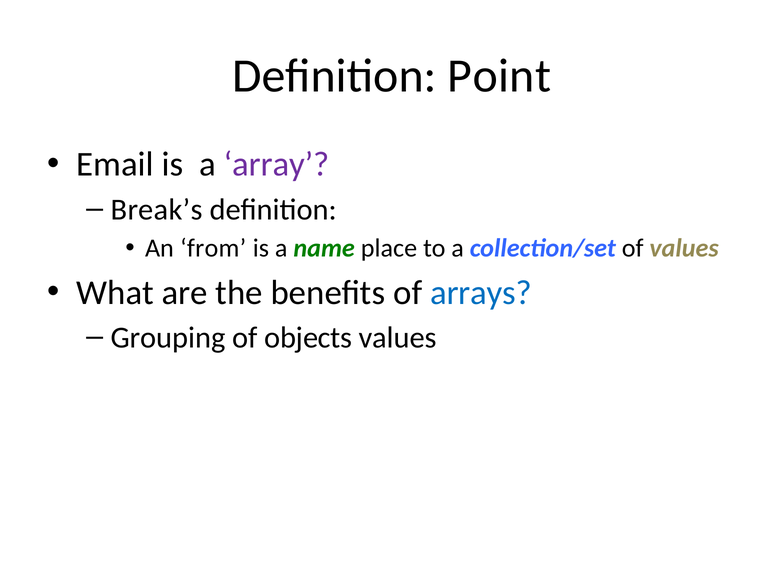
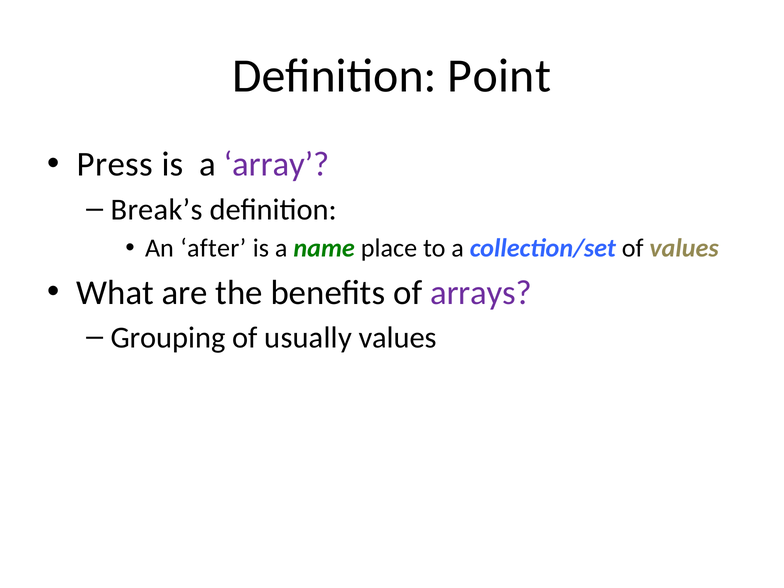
Email: Email -> Press
from: from -> after
arrays colour: blue -> purple
objects: objects -> usually
